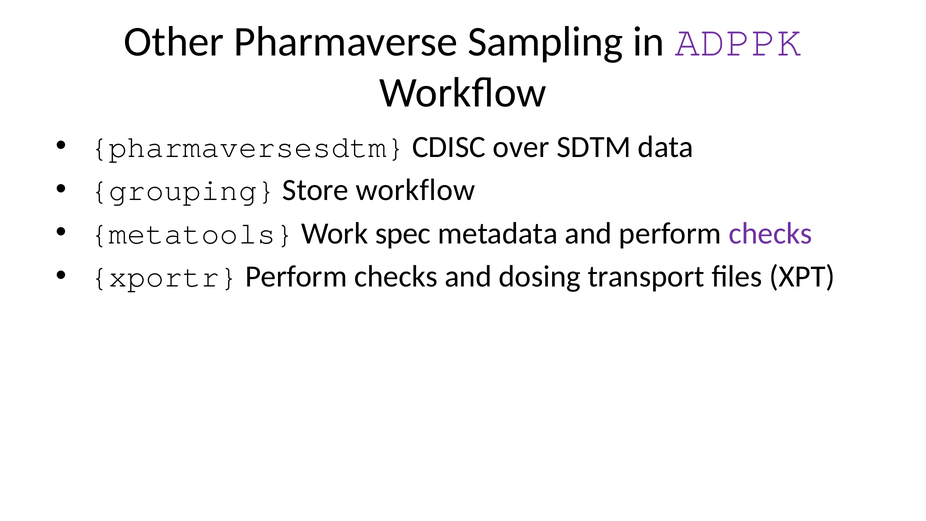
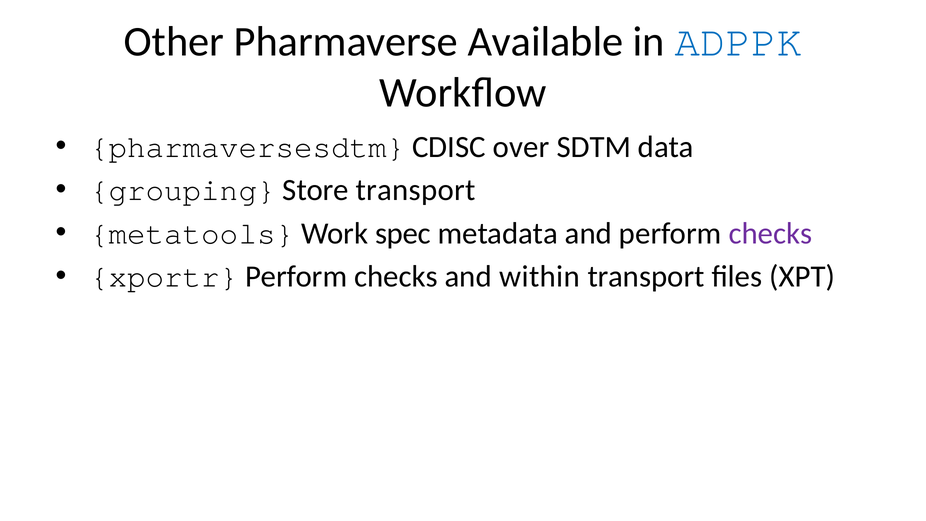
Sampling: Sampling -> Available
ADPPK colour: purple -> blue
Store workflow: workflow -> transport
dosing: dosing -> within
